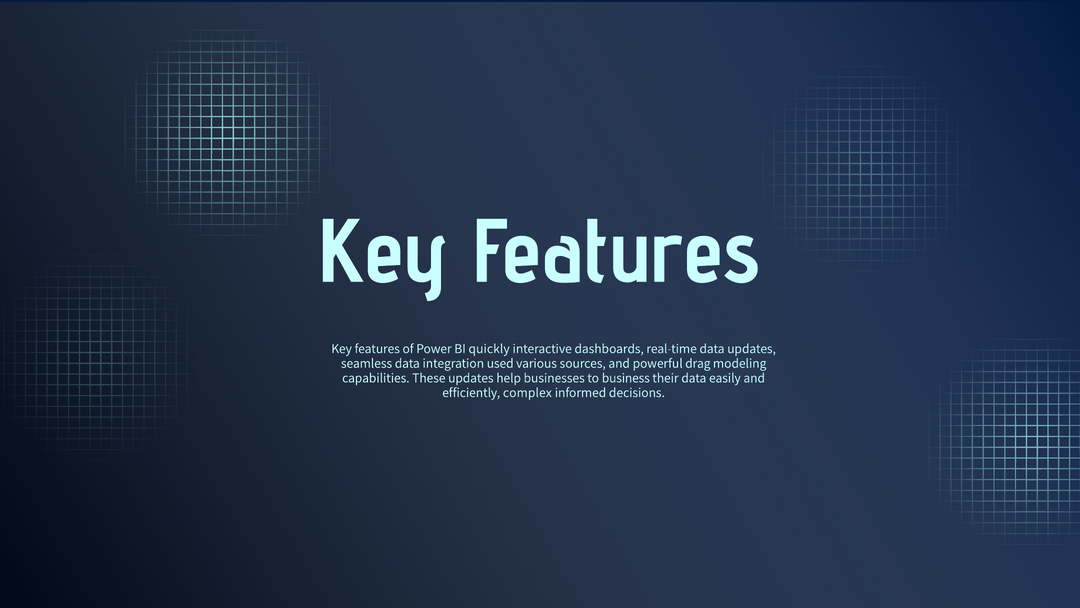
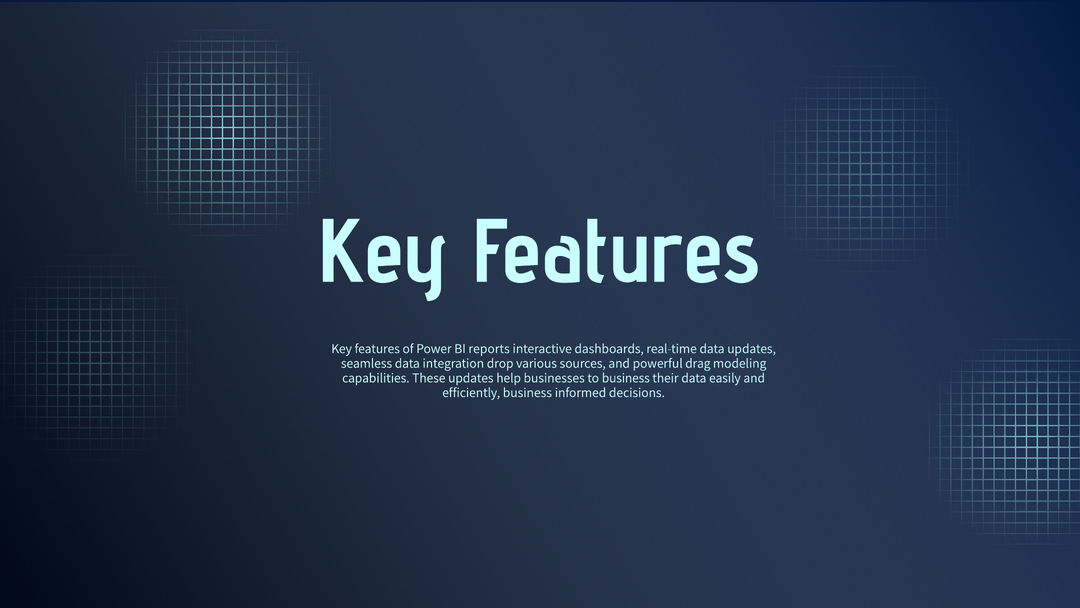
quickly: quickly -> reports
used: used -> drop
efficiently complex: complex -> business
